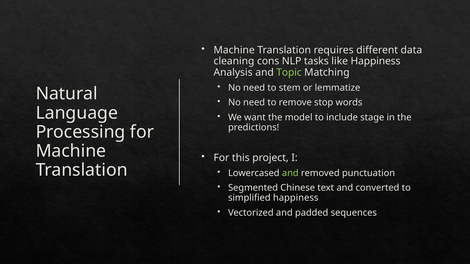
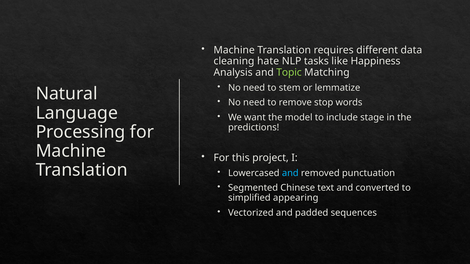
cons: cons -> hate
and at (290, 173) colour: light green -> light blue
simplified happiness: happiness -> appearing
